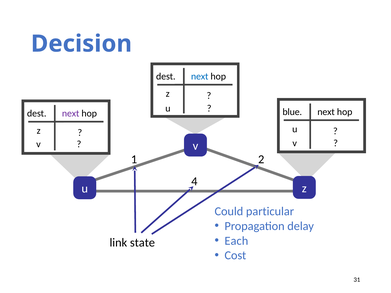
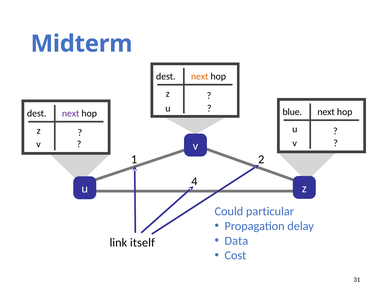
Decision: Decision -> Midterm
next at (200, 76) colour: blue -> orange
Each: Each -> Data
state: state -> itself
